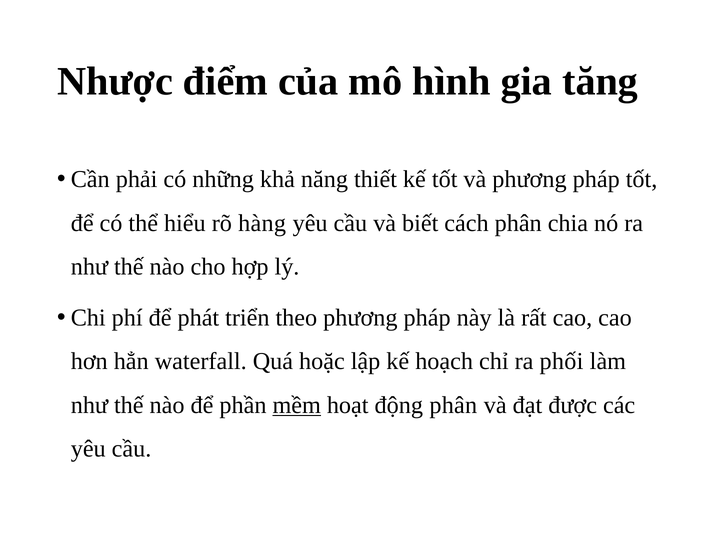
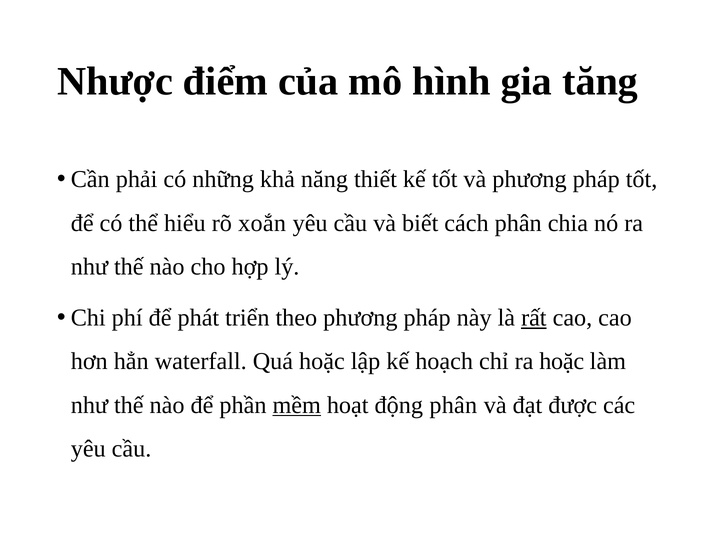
hàng: hàng -> xoắn
rất underline: none -> present
ra phối: phối -> hoặc
